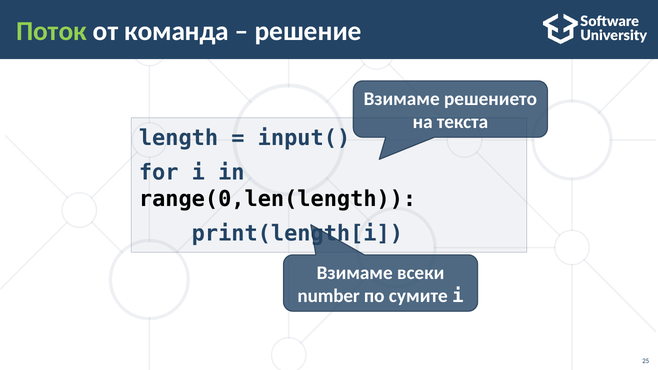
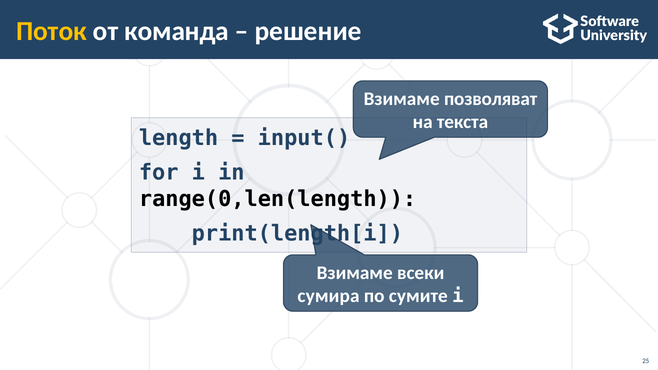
Поток colour: light green -> yellow
решението: решението -> позволяват
number: number -> сумира
